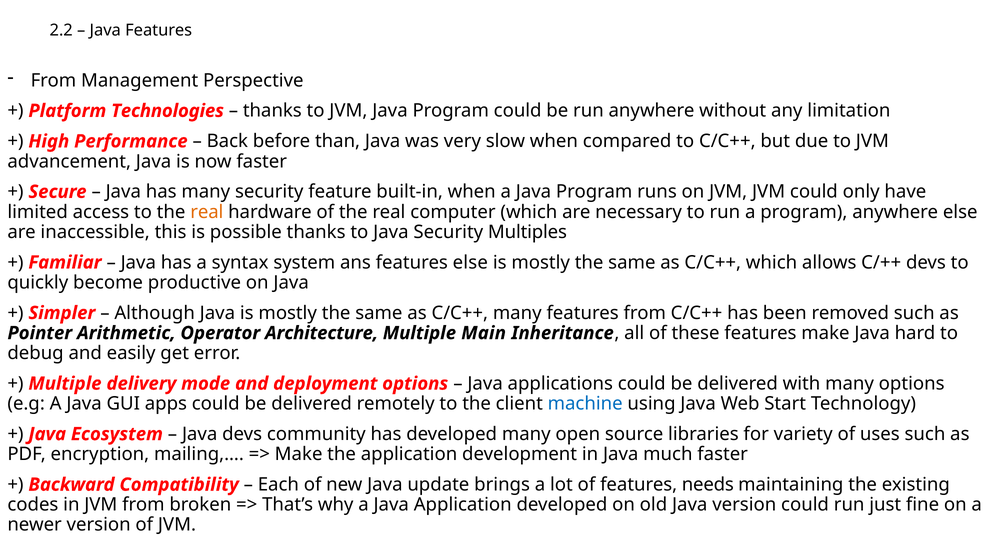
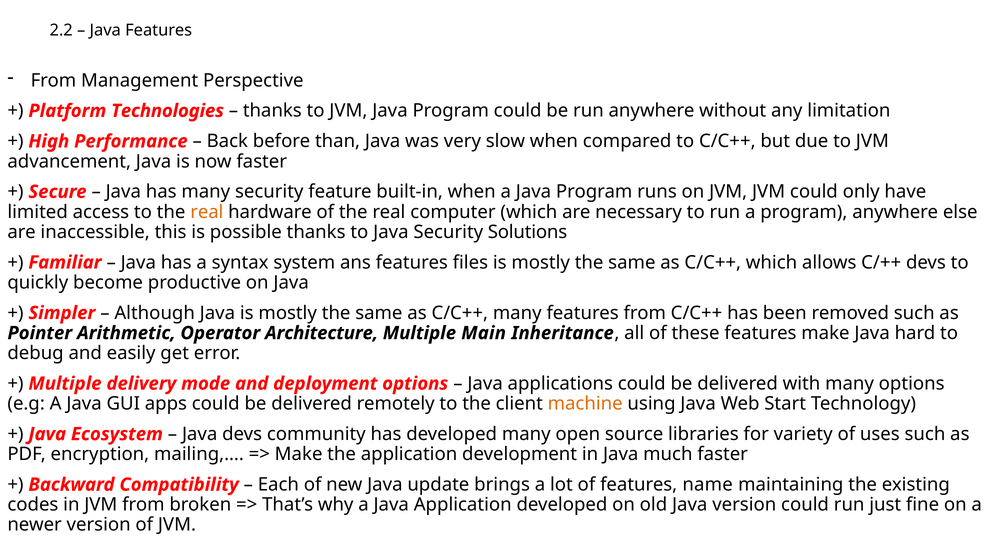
Multiples: Multiples -> Solutions
features else: else -> files
machine colour: blue -> orange
needs: needs -> name
